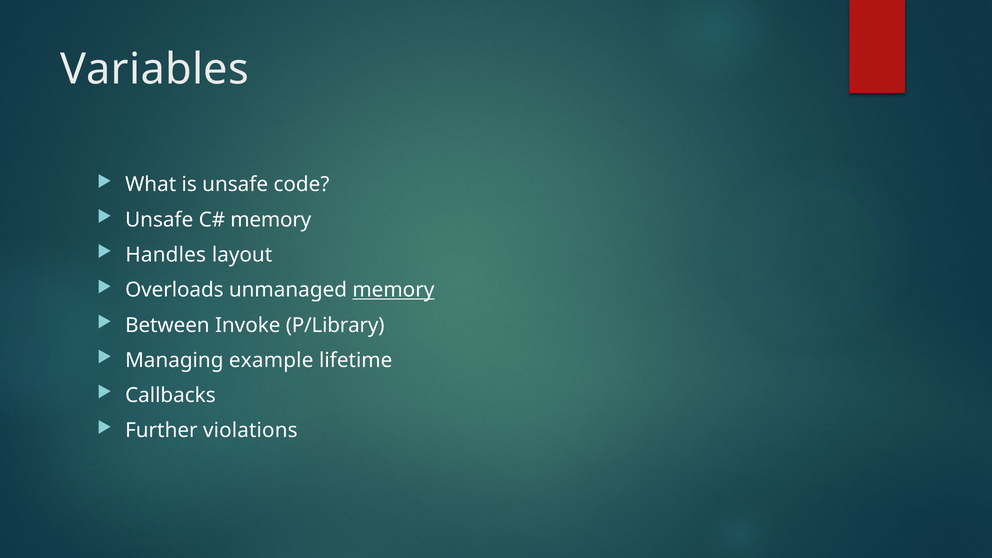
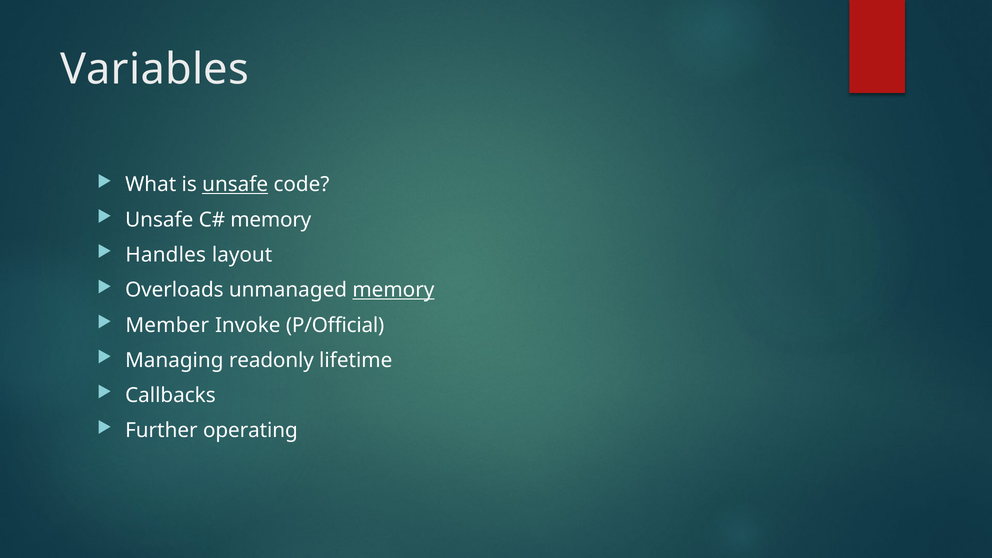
unsafe at (235, 185) underline: none -> present
Between: Between -> Member
P/Library: P/Library -> P/Official
example: example -> readonly
violations: violations -> operating
